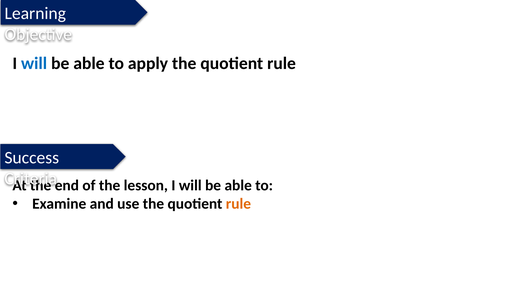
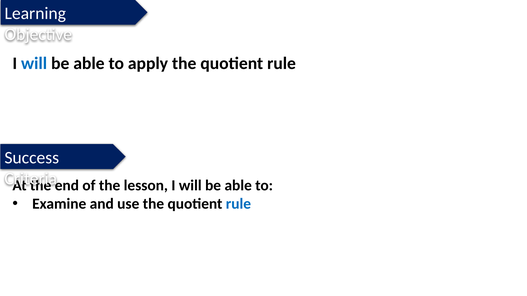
rule at (238, 204) colour: orange -> blue
